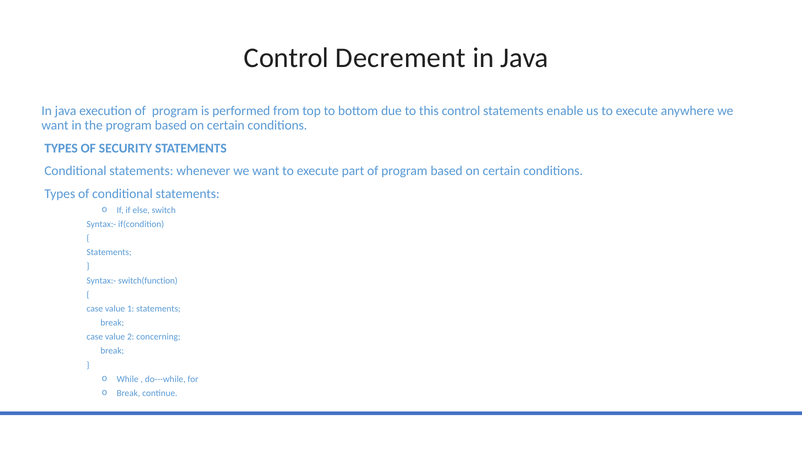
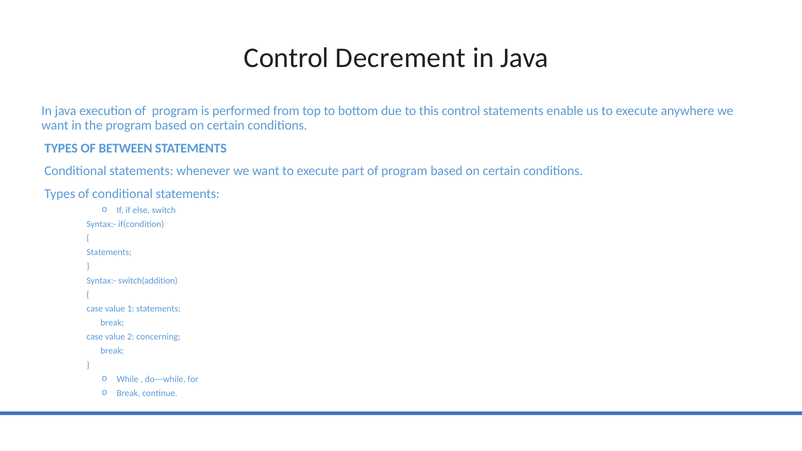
SECURITY: SECURITY -> BETWEEN
switch(function: switch(function -> switch(addition
